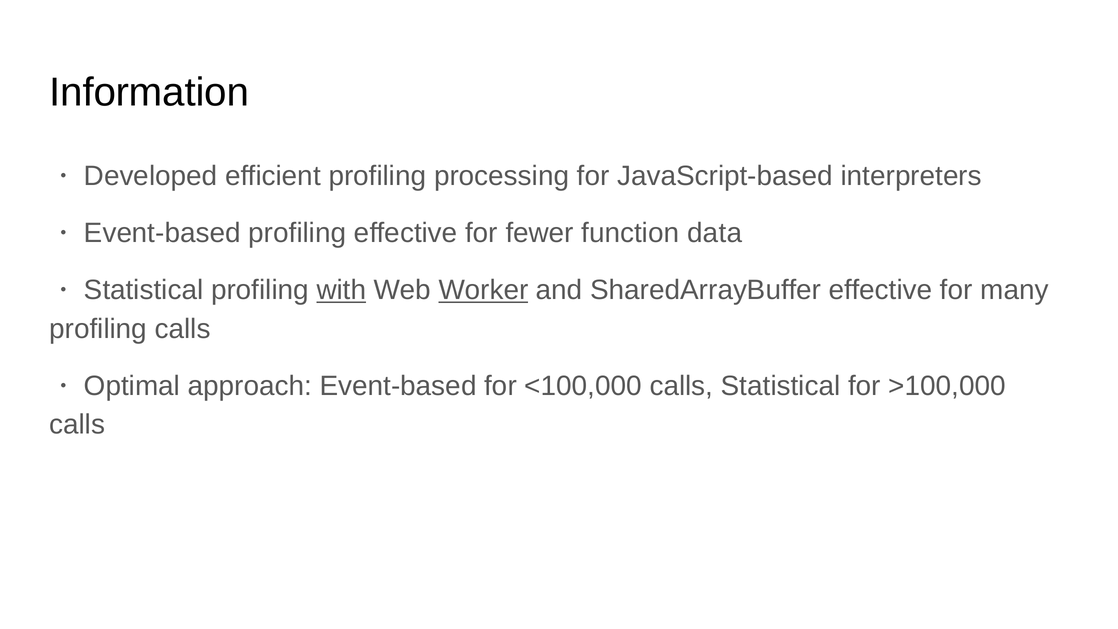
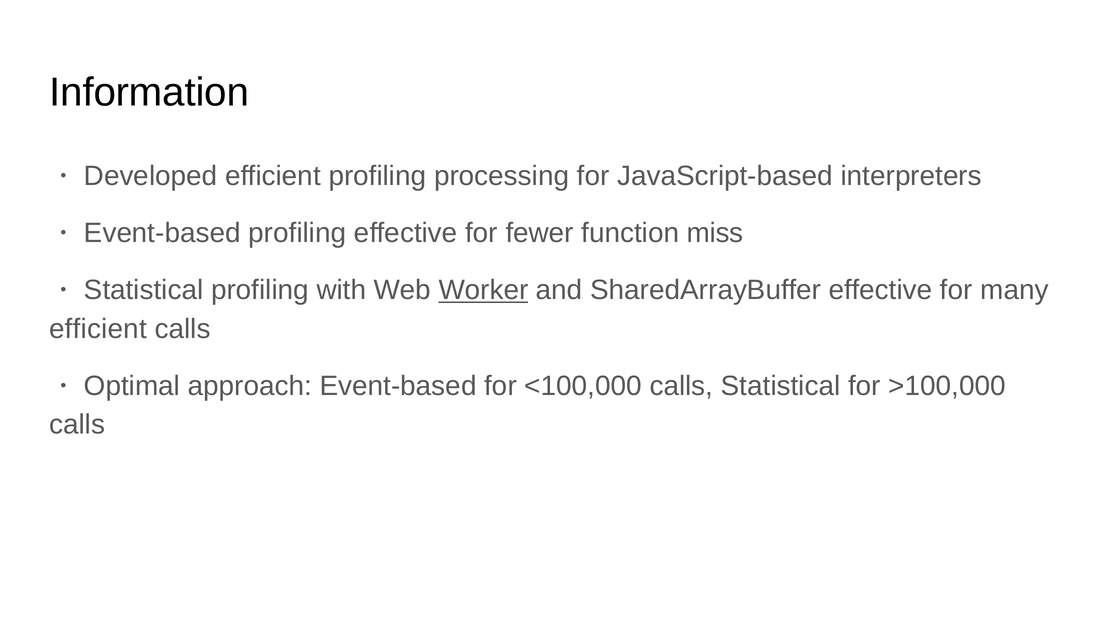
data: data -> miss
with underline: present -> none
profiling at (98, 329): profiling -> efficient
